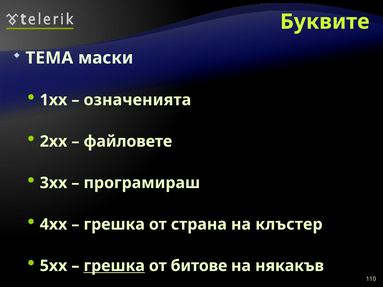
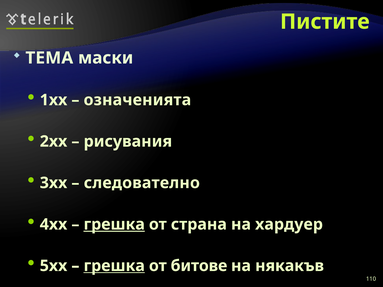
Буквите: Буквите -> Пистите
файловете: файловете -> рисувания
програмираш: програмираш -> следователно
грешка at (114, 225) underline: none -> present
клъстер: клъстер -> хардуер
